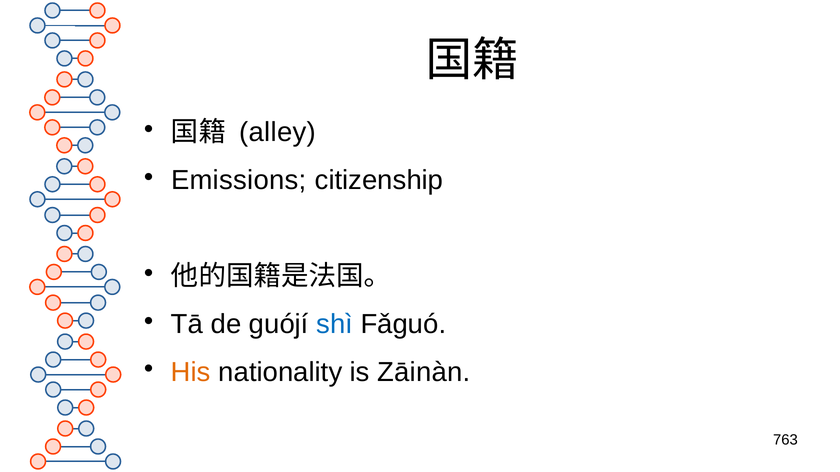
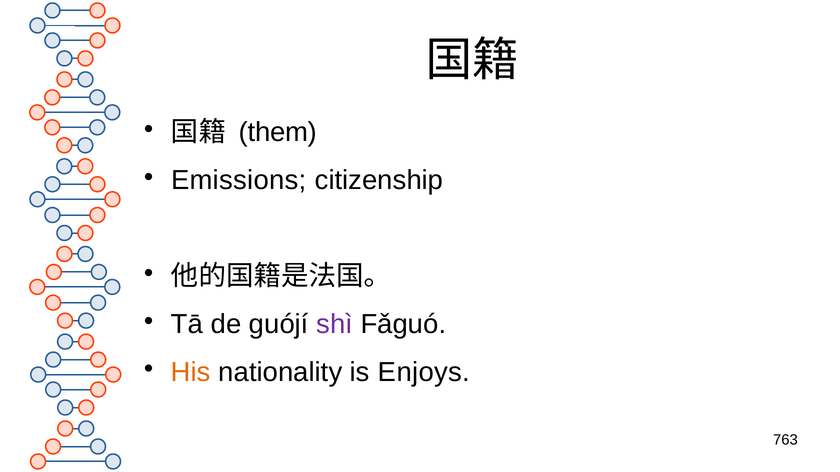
alley: alley -> them
shì colour: blue -> purple
Zāinàn: Zāinàn -> Enjoys
